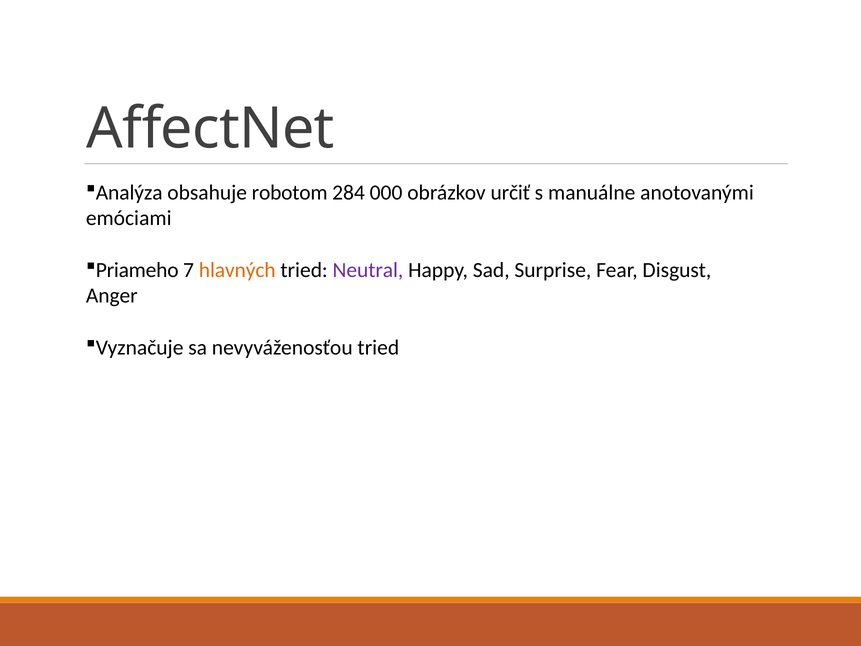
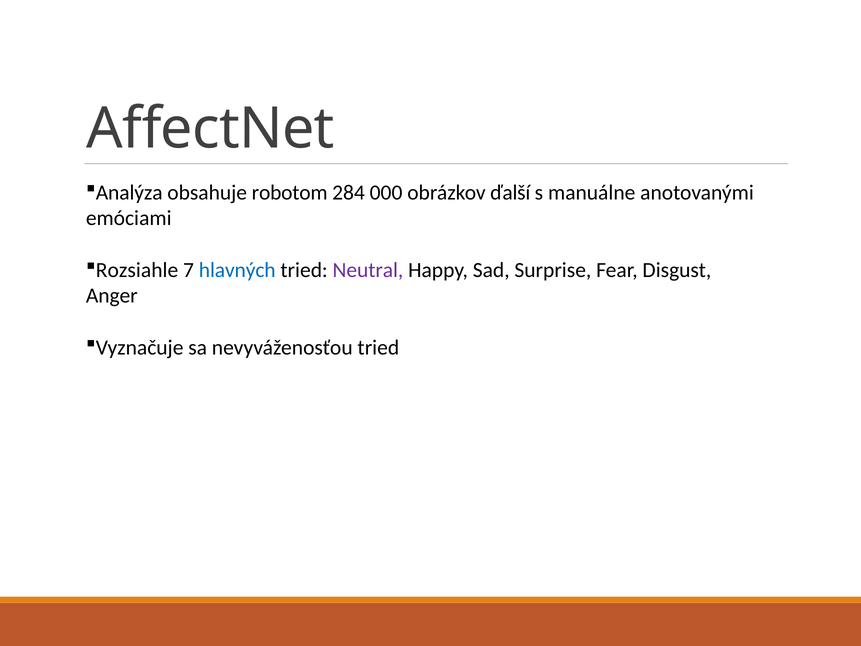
určiť: určiť -> ďalší
Priameho: Priameho -> Rozsiahle
hlavných colour: orange -> blue
